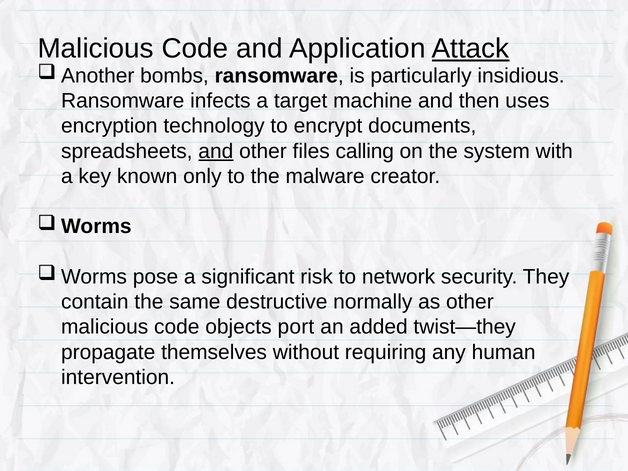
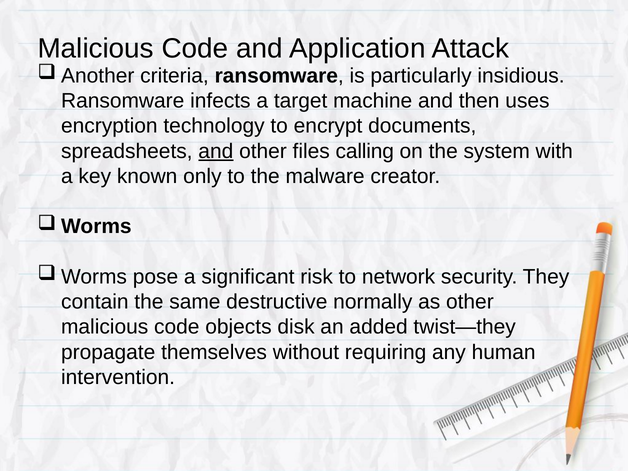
Attack underline: present -> none
bombs: bombs -> criteria
port: port -> disk
